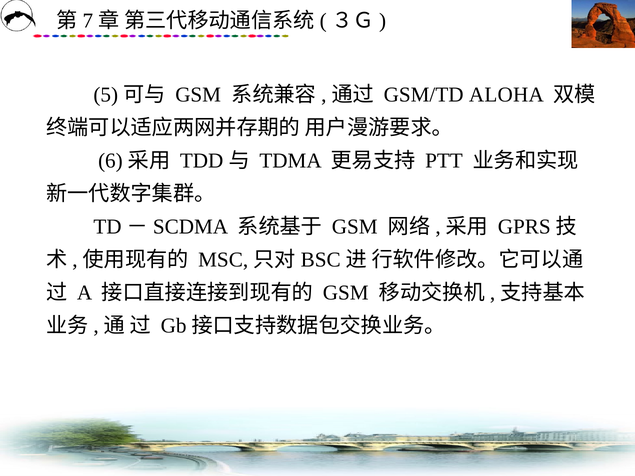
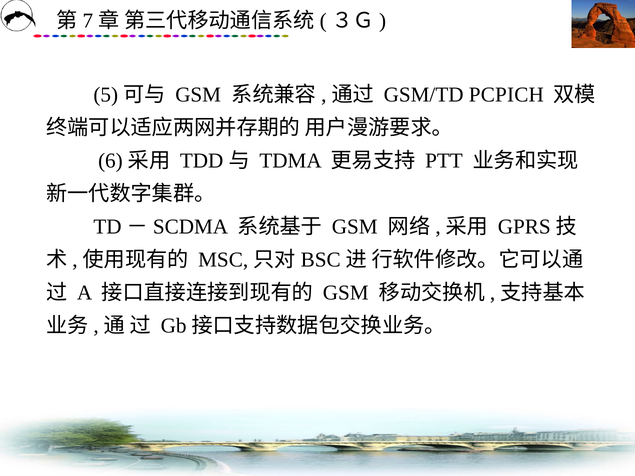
ALOHA: ALOHA -> PCPICH
